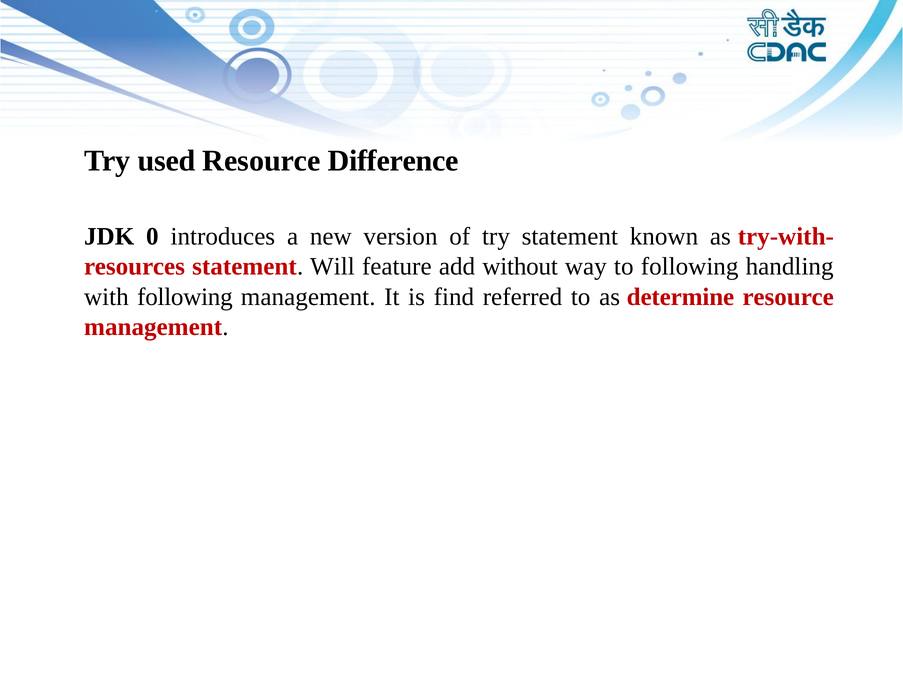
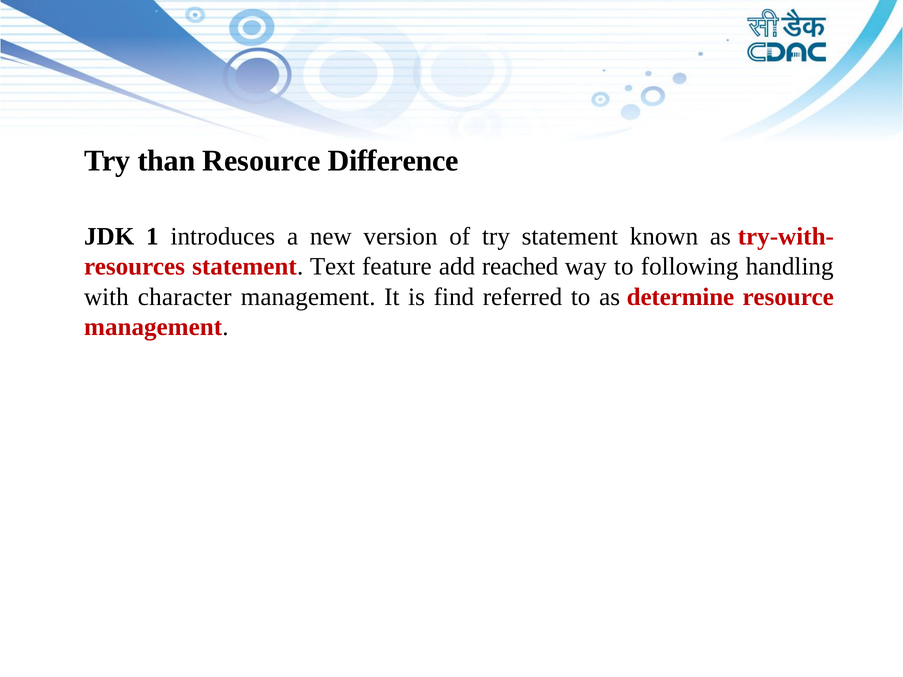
used: used -> than
0: 0 -> 1
Will: Will -> Text
without: without -> reached
with following: following -> character
